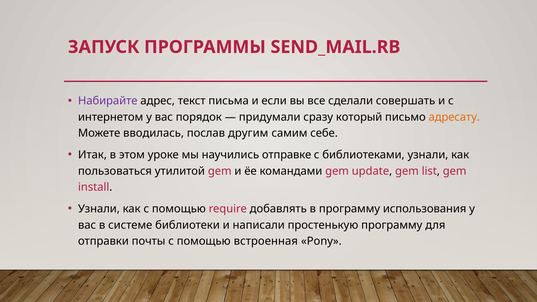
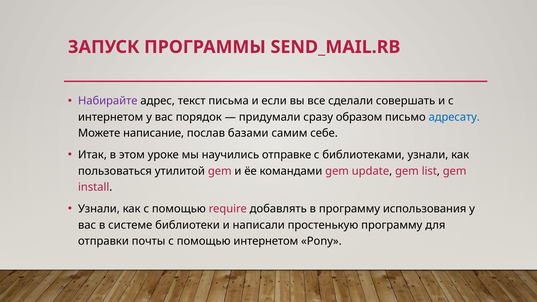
который: который -> образом
адресату colour: orange -> blue
вводилась: вводилась -> написание
другим: другим -> базами
помощью встроенная: встроенная -> интернетом
